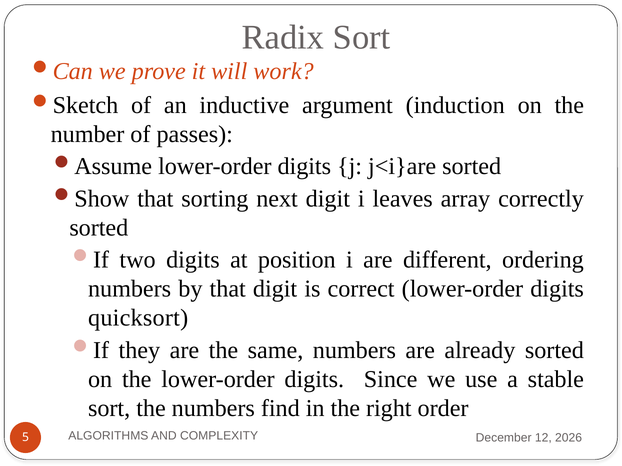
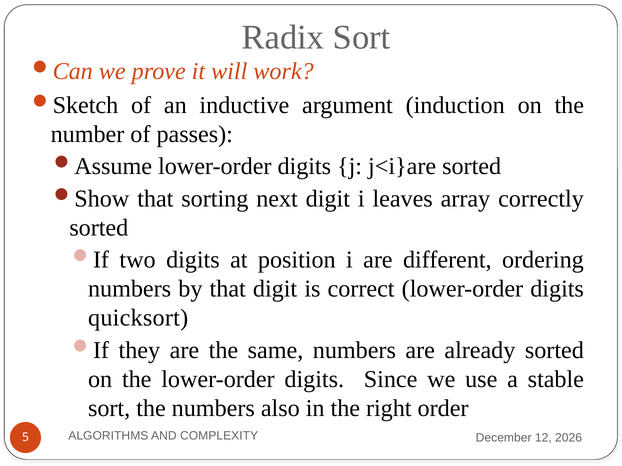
find: find -> also
